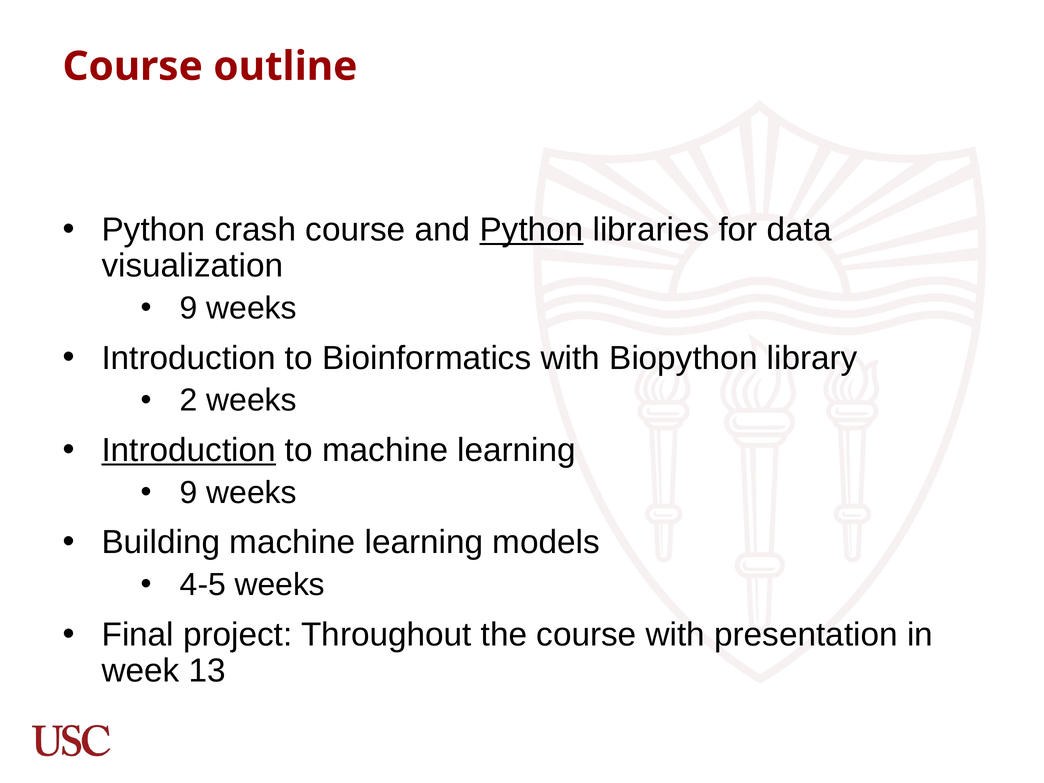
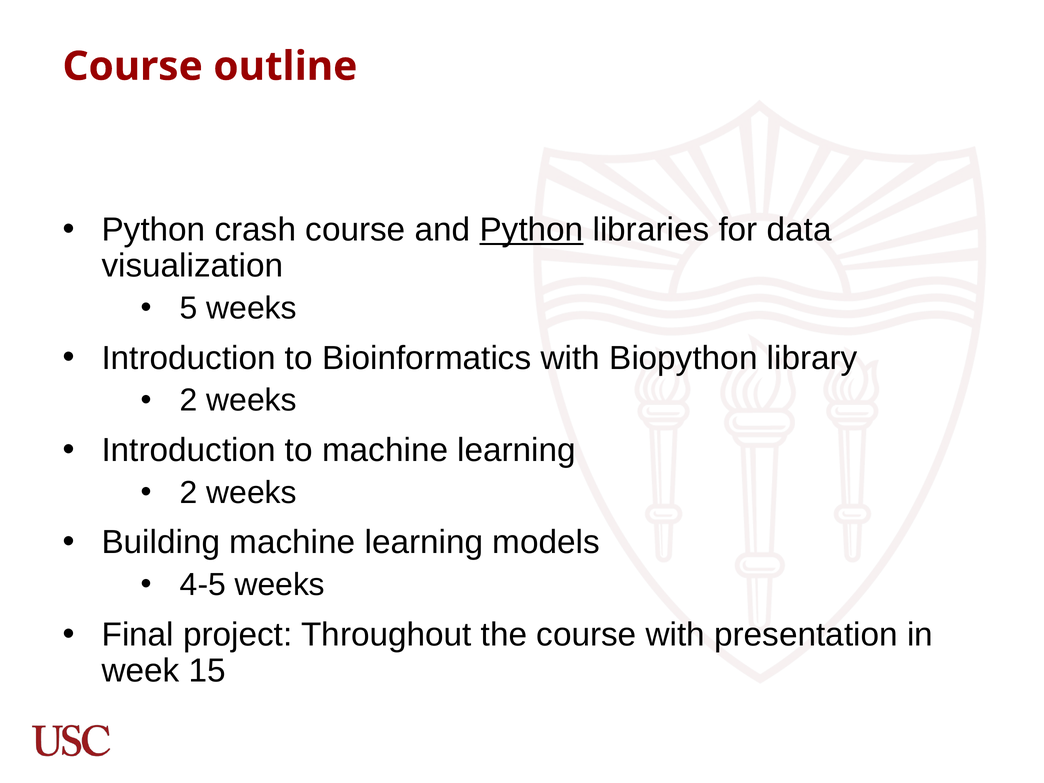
9 at (189, 308): 9 -> 5
Introduction at (189, 450) underline: present -> none
9 at (189, 493): 9 -> 2
13: 13 -> 15
